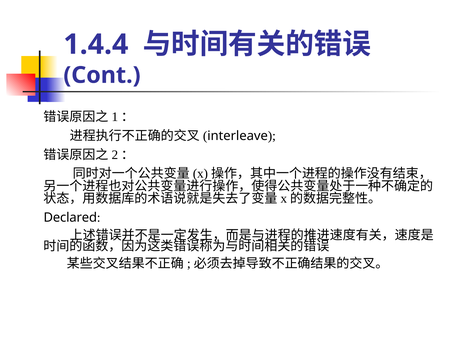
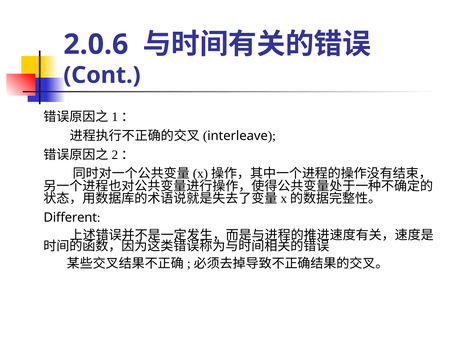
1.4.4: 1.4.4 -> 2.0.6
Declared: Declared -> Different
